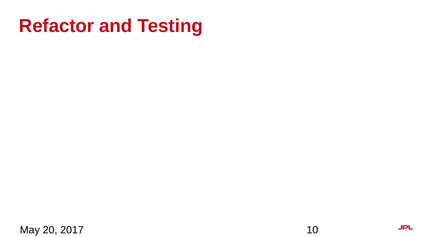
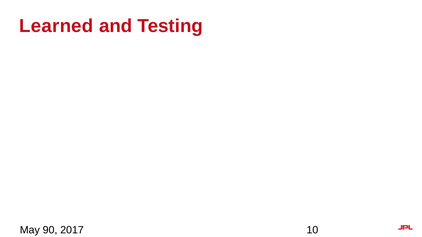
Refactor: Refactor -> Learned
20: 20 -> 90
